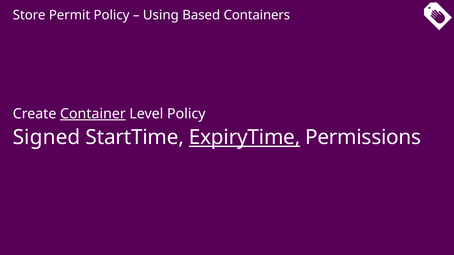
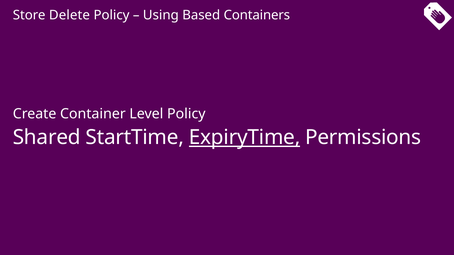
Permit: Permit -> Delete
Container underline: present -> none
Signed: Signed -> Shared
